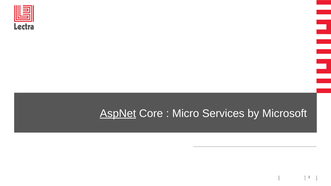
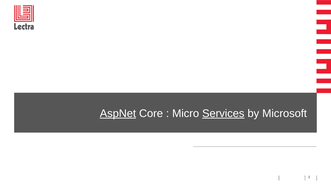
Services underline: none -> present
